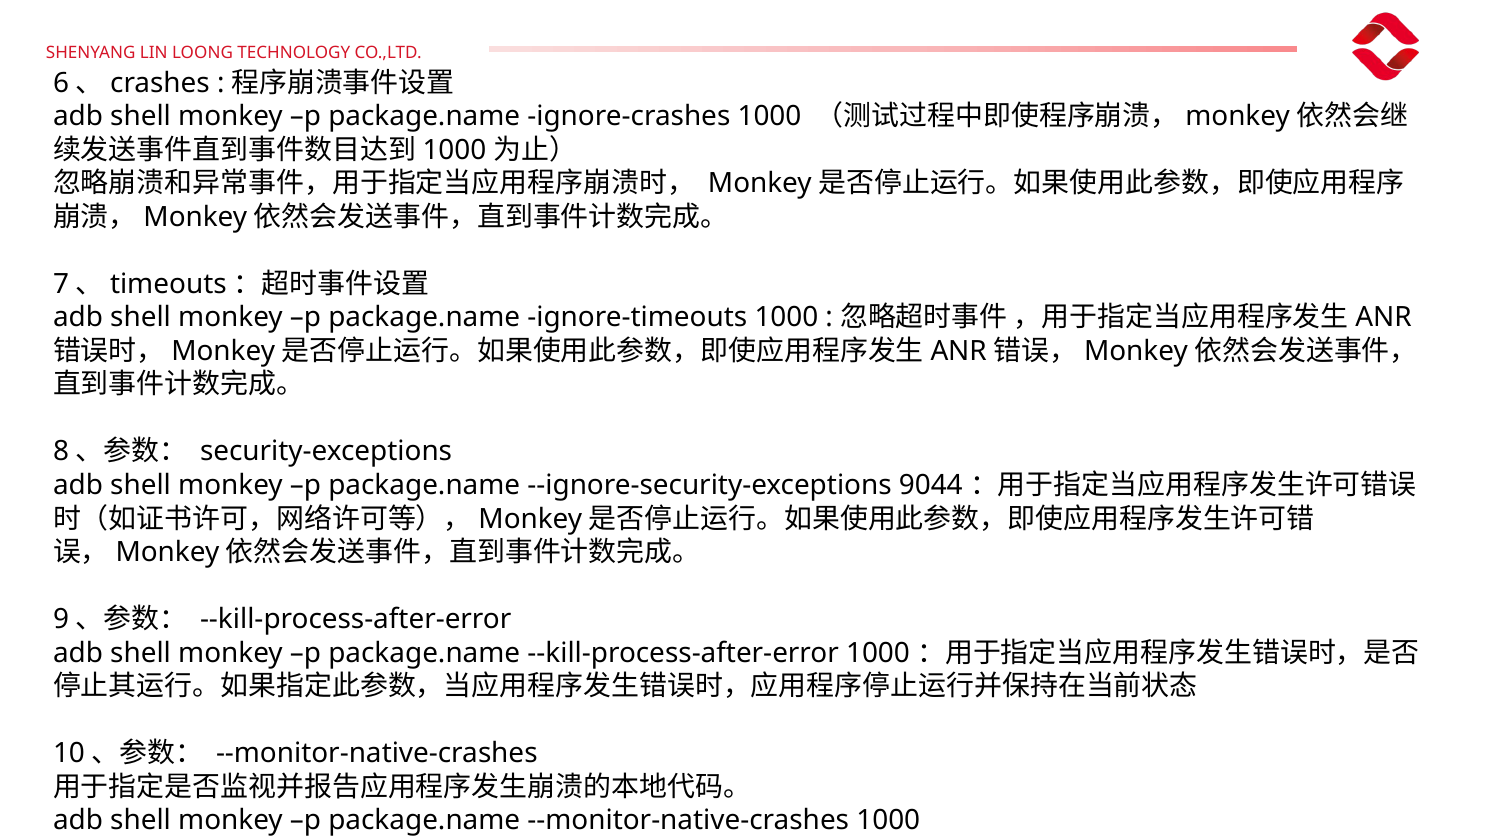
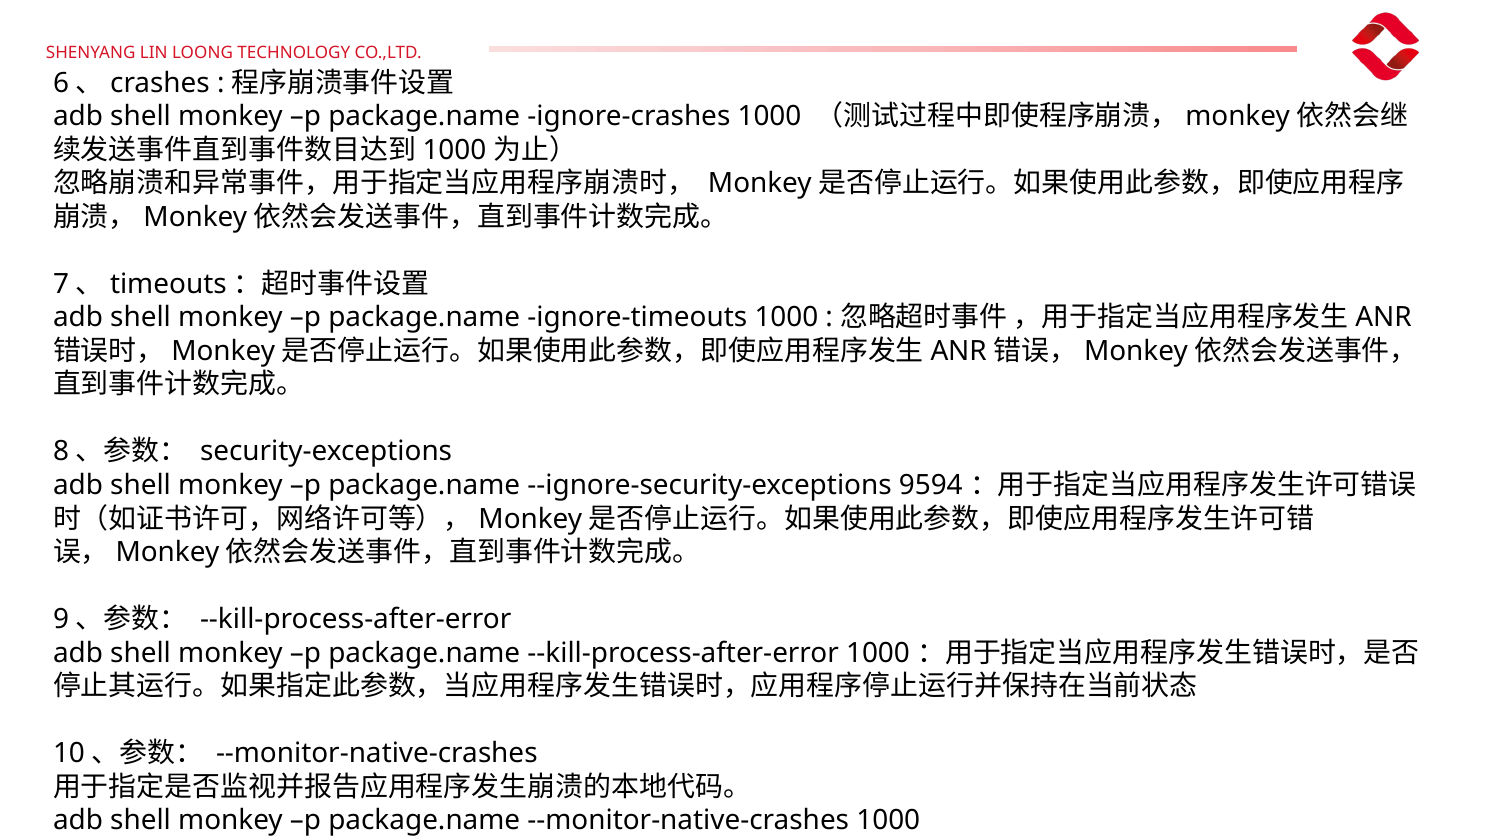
9044: 9044 -> 9594
